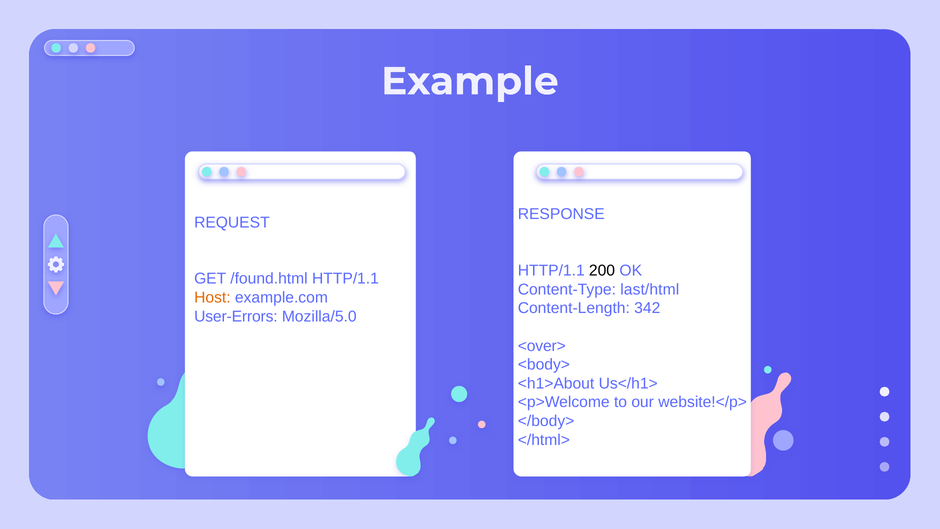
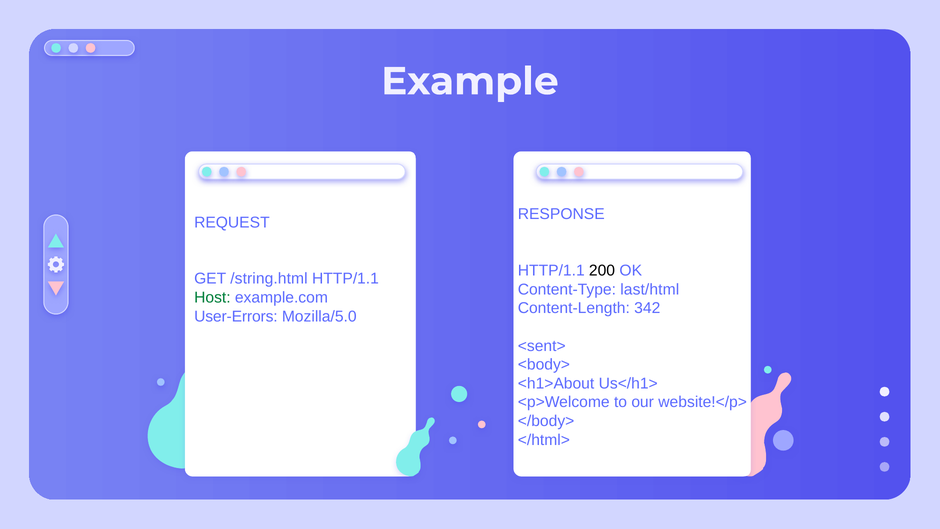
/found.html: /found.html -> /string.html
Host colour: orange -> green
<over>: <over> -> <sent>
